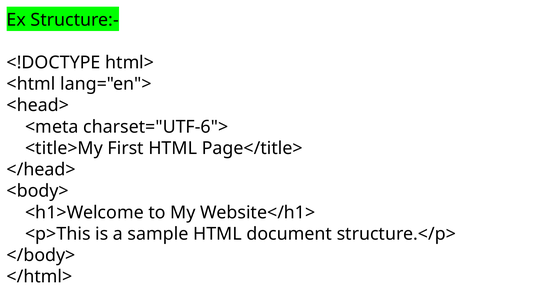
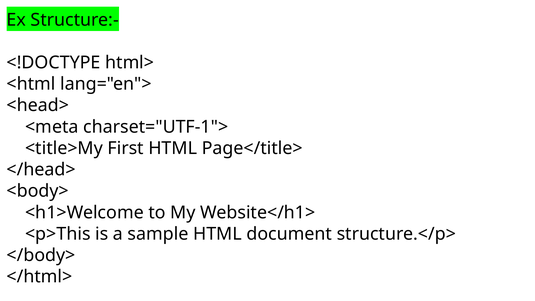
charset="UTF-6">: charset="UTF-6"> -> charset="UTF-1">
